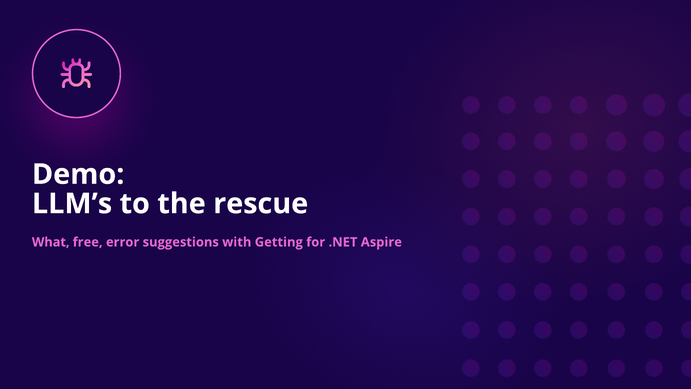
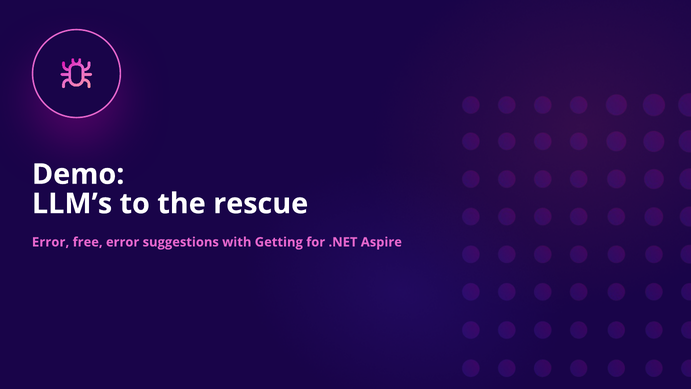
What at (51, 242): What -> Error
